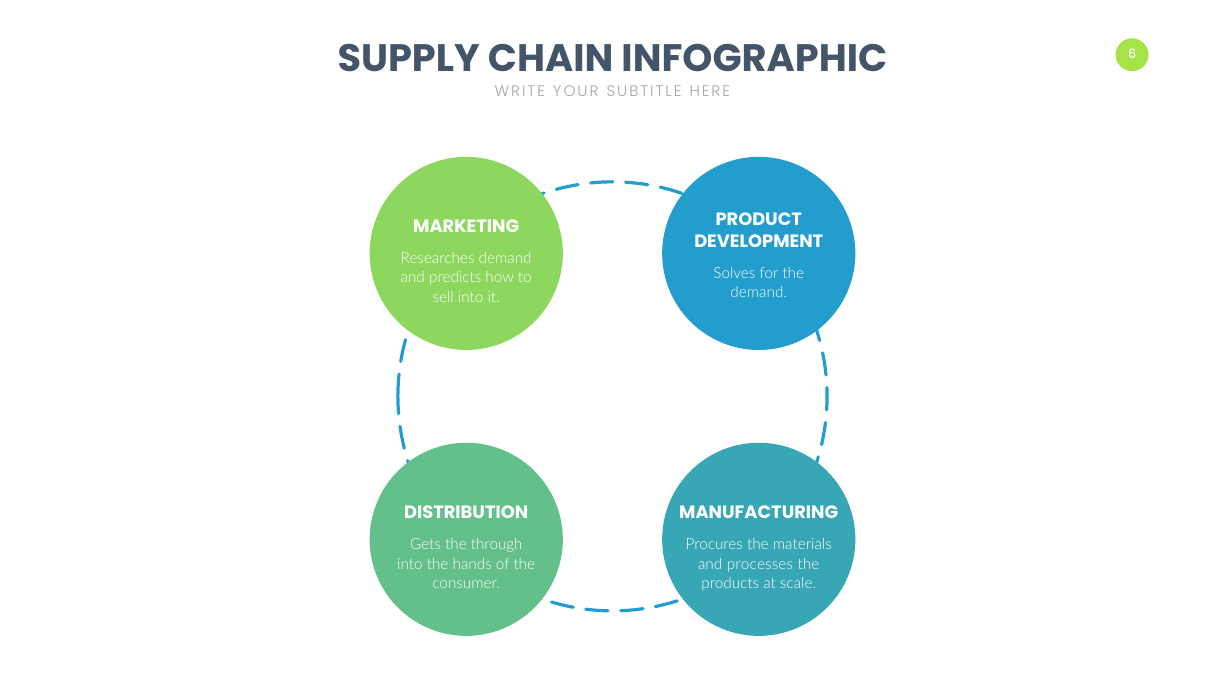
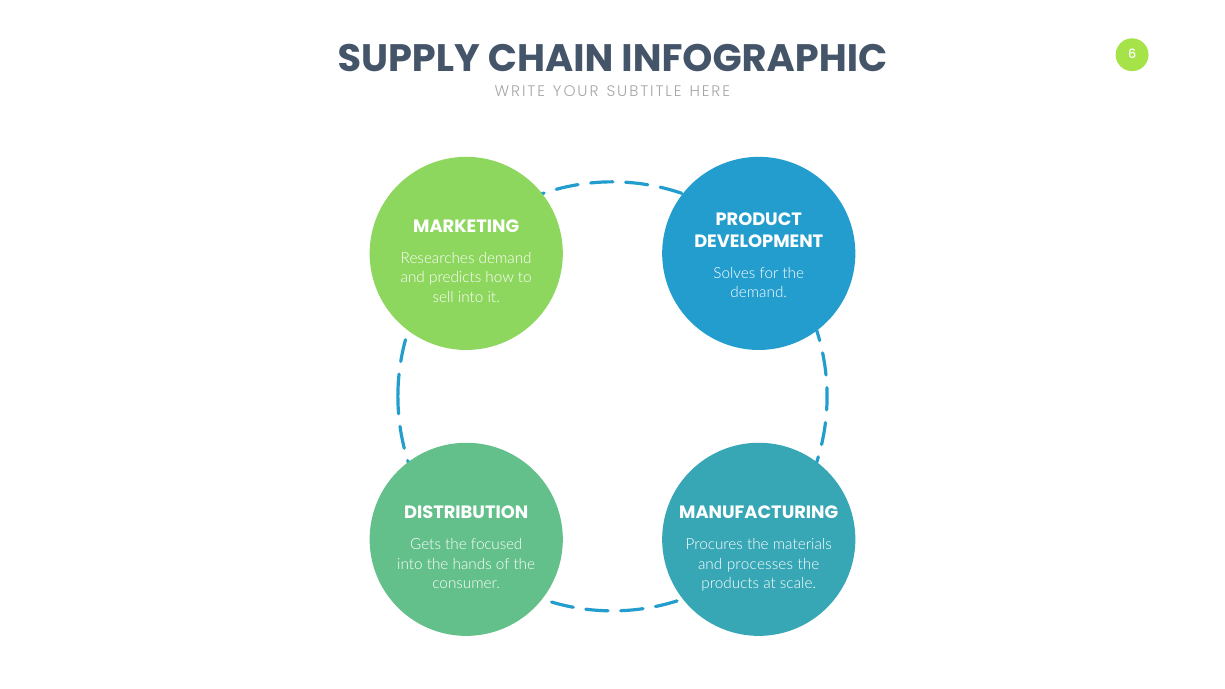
through: through -> focused
